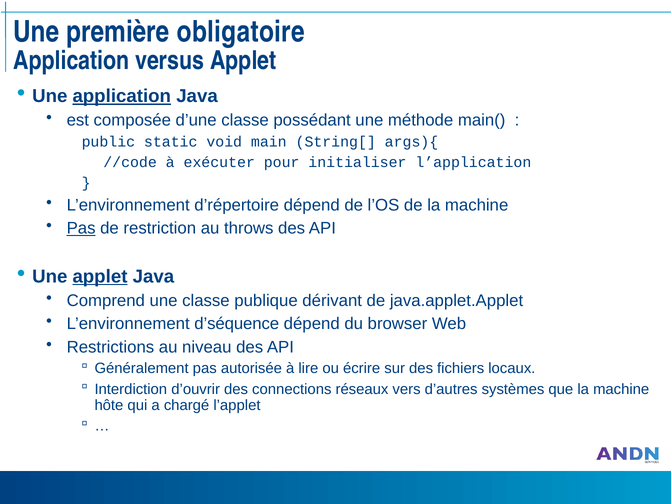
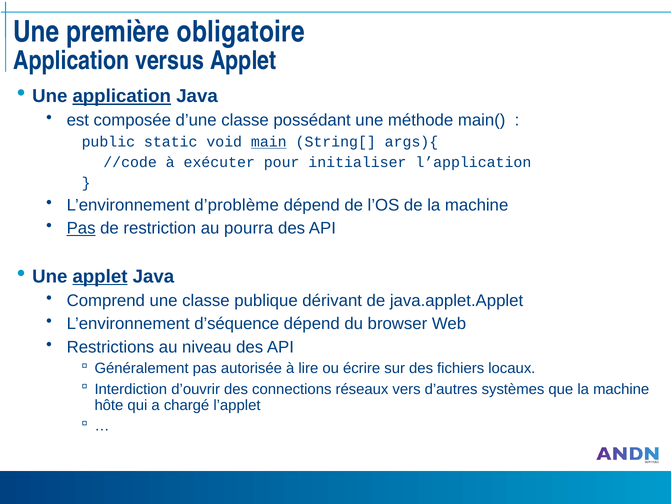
main underline: none -> present
d’répertoire: d’répertoire -> d’problème
throws: throws -> pourra
